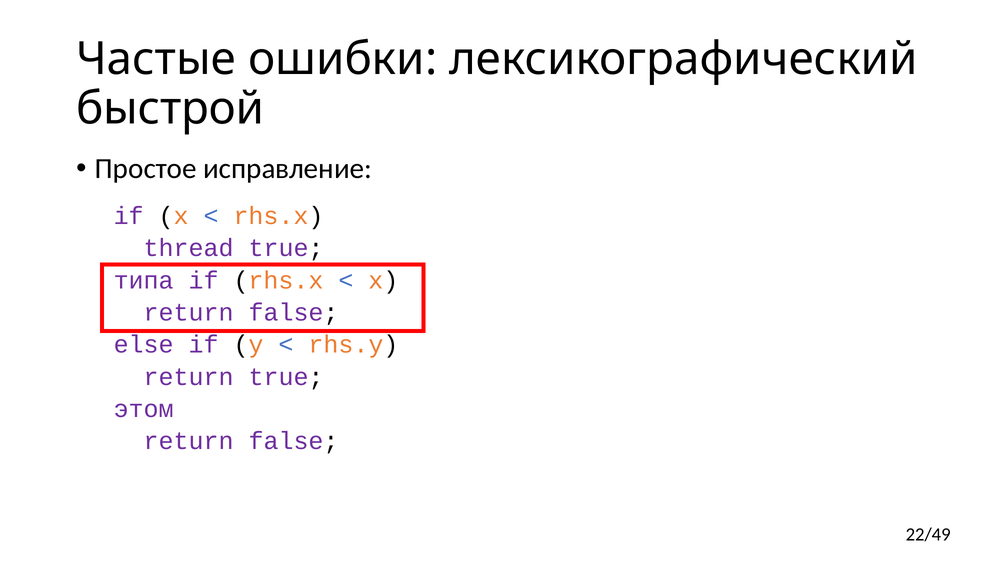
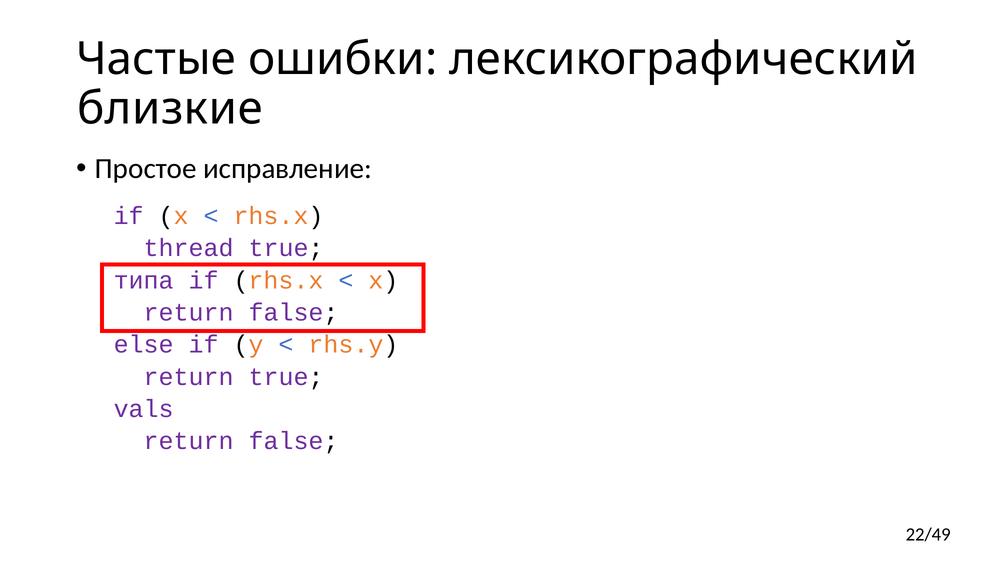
быстрой: быстрой -> близкие
этом: этом -> vals
